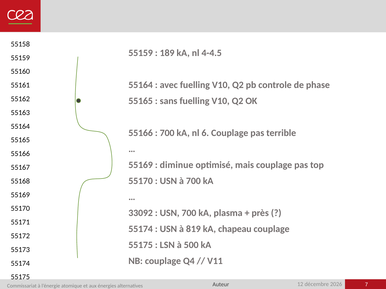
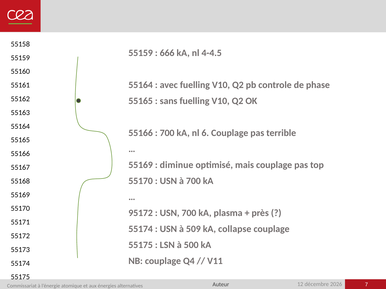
189: 189 -> 666
33092: 33092 -> 95172
819: 819 -> 509
chapeau: chapeau -> collapse
